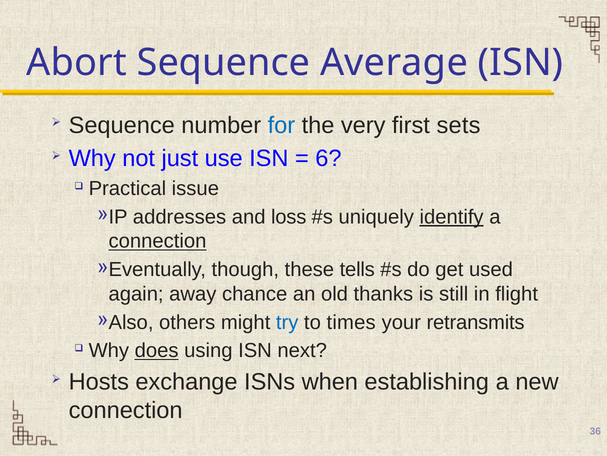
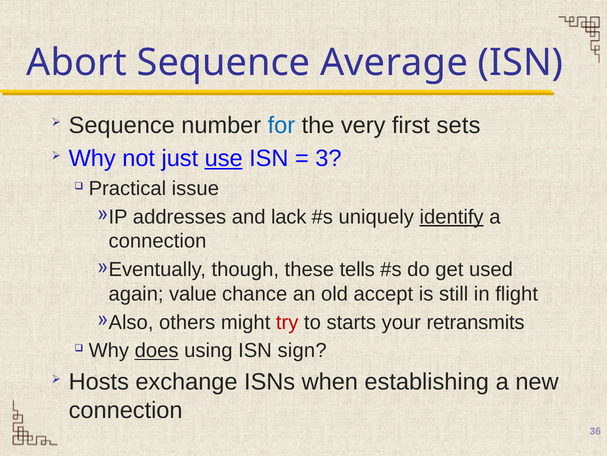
use underline: none -> present
6: 6 -> 3
loss: loss -> lack
connection at (157, 241) underline: present -> none
away: away -> value
thanks: thanks -> accept
try colour: blue -> red
times: times -> starts
next: next -> sign
